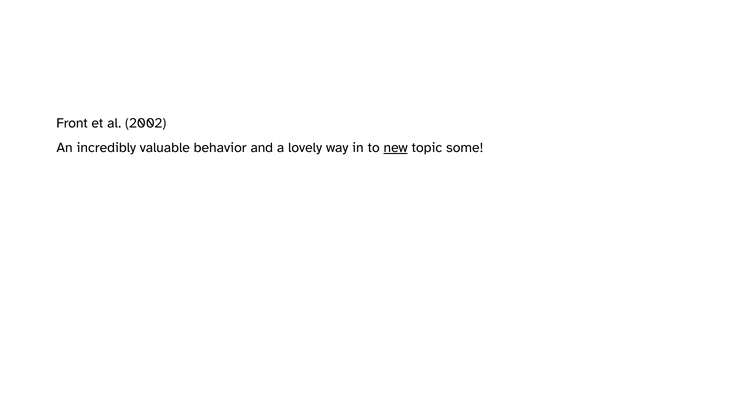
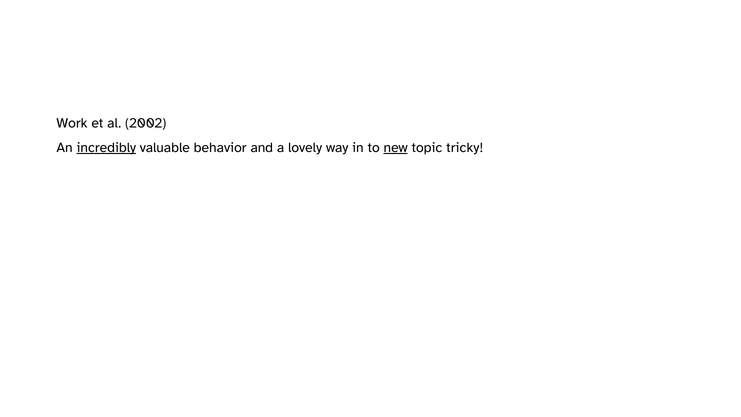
Front: Front -> Work
incredibly underline: none -> present
some: some -> tricky
